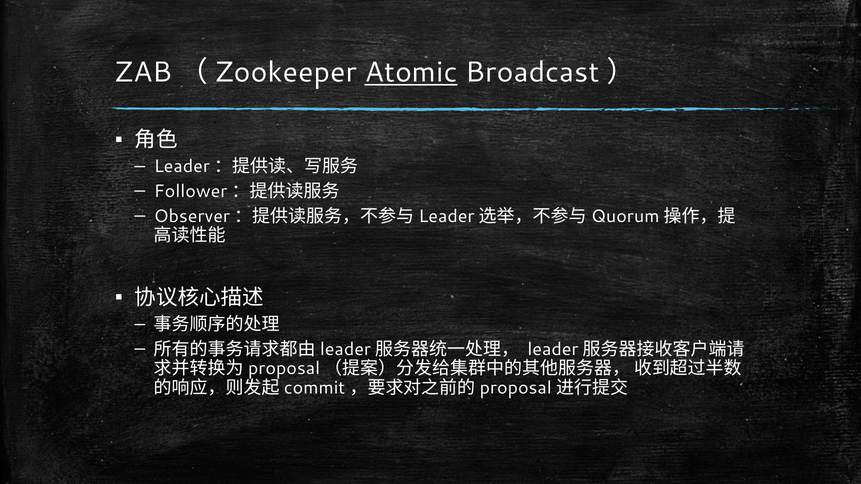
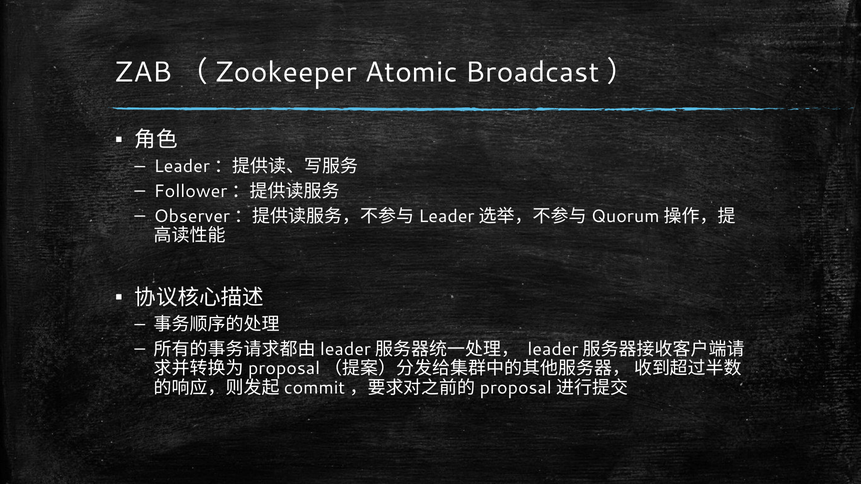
Atomic underline: present -> none
